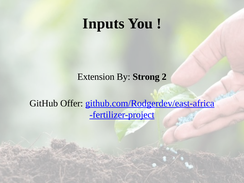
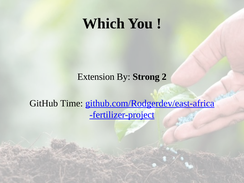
Inputs: Inputs -> Which
Offer: Offer -> Time
